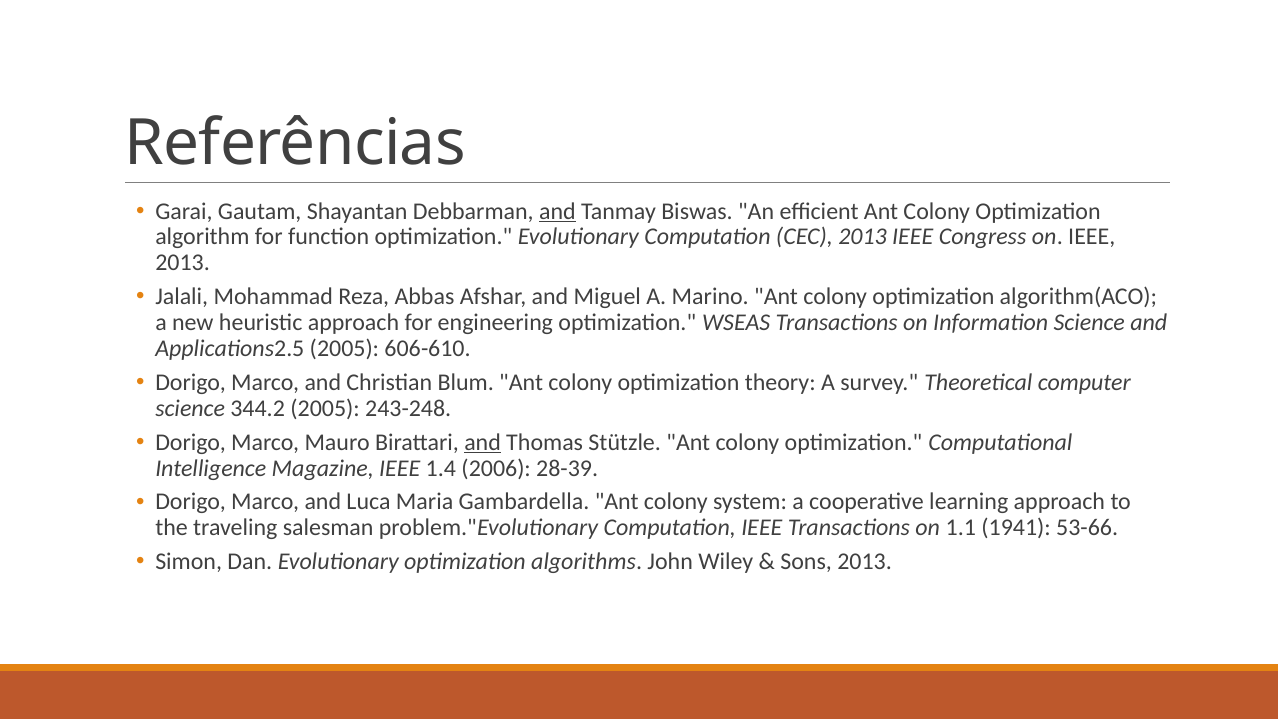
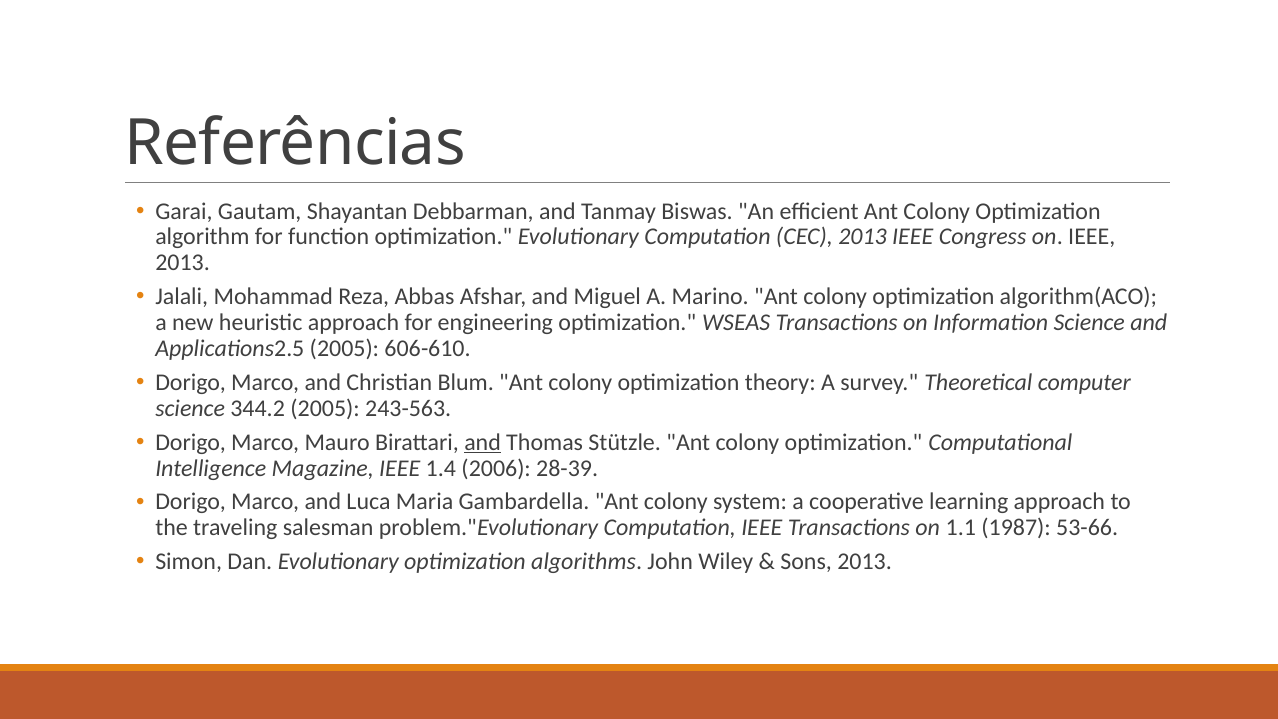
and at (557, 211) underline: present -> none
243-248: 243-248 -> 243-563
1941: 1941 -> 1987
